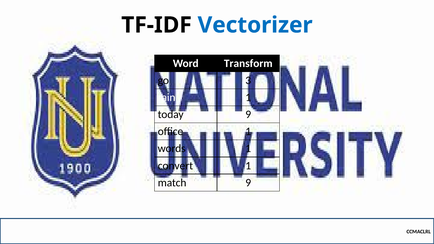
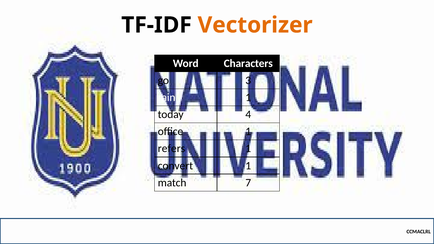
Vectorizer colour: blue -> orange
Transform: Transform -> Characters
today 9: 9 -> 4
words: words -> refers
match 9: 9 -> 7
